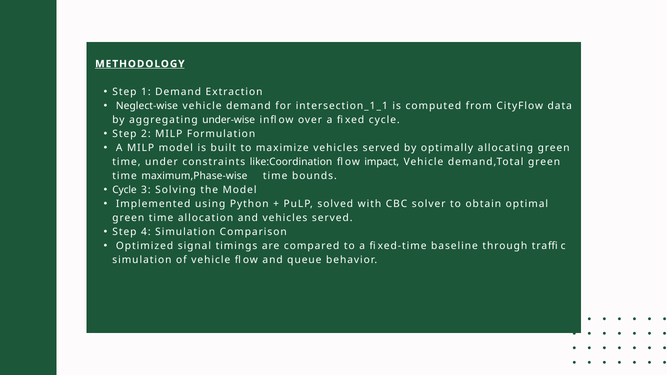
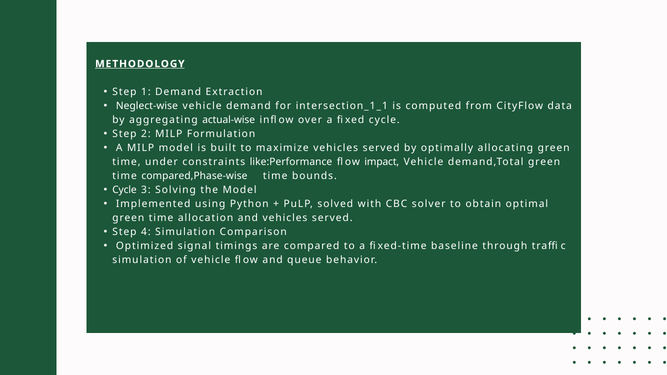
under-wise: under-wise -> actual-wise
like:Coordination: like:Coordination -> like:Performance
maximum,Phase-wise: maximum,Phase-wise -> compared,Phase-wise
